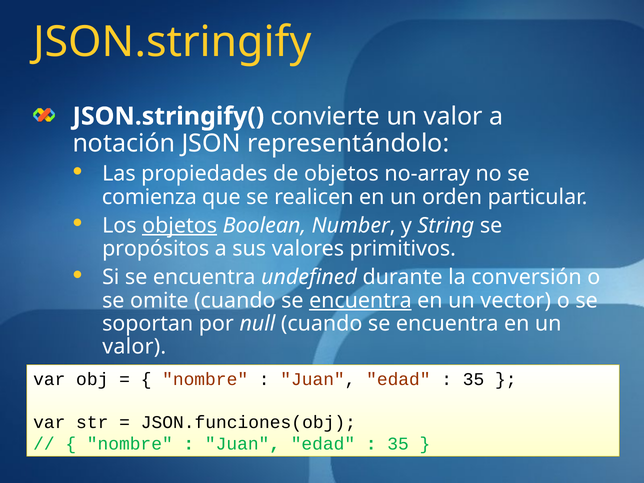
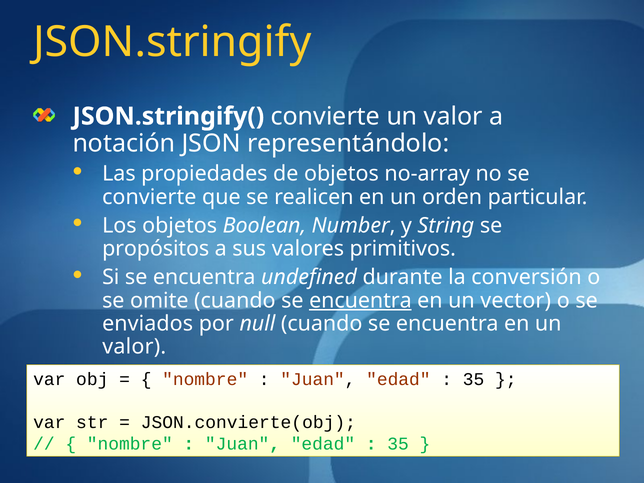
comienza at (149, 197): comienza -> convierte
objetos at (180, 226) underline: present -> none
soportan: soportan -> enviados
JSON.funciones(obj: JSON.funciones(obj -> JSON.convierte(obj
